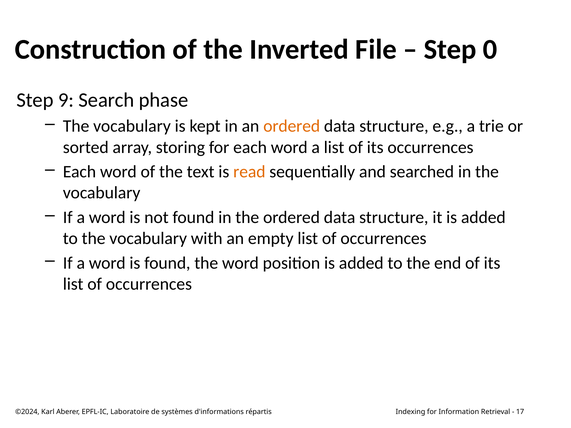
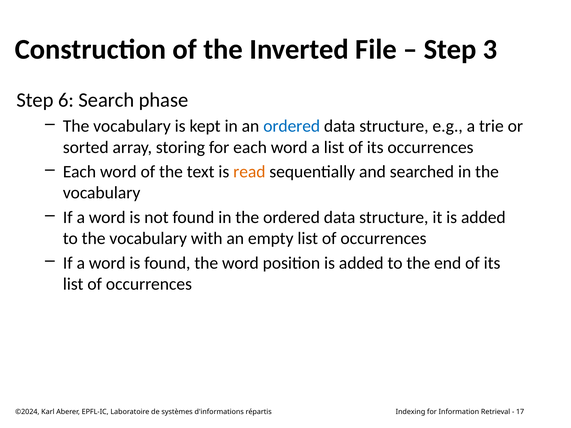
0: 0 -> 3
9: 9 -> 6
ordered at (292, 126) colour: orange -> blue
